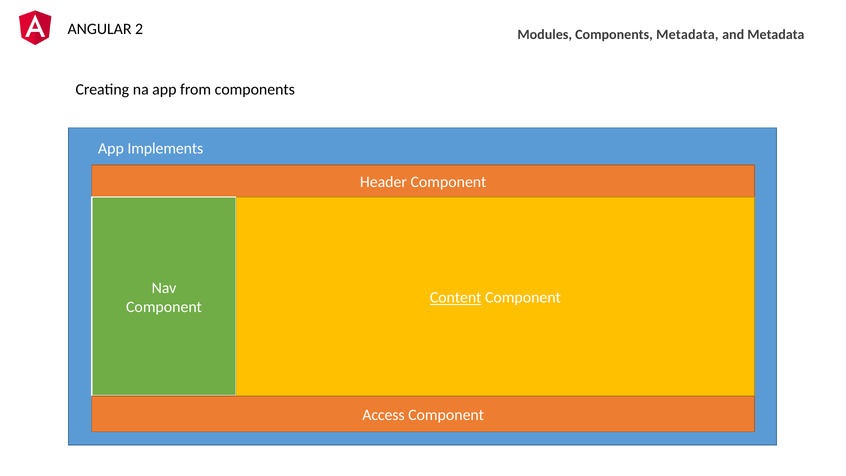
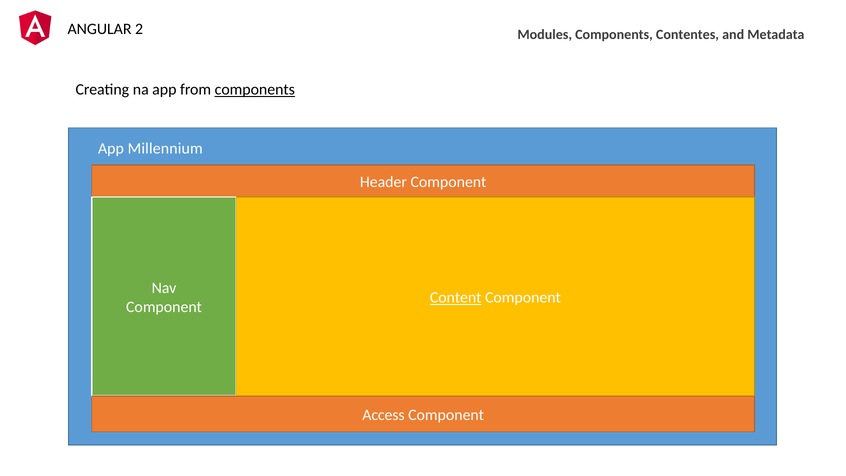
Components Metadata: Metadata -> Contentes
components at (255, 90) underline: none -> present
Implements: Implements -> Millennium
